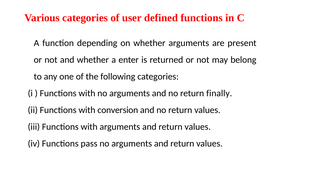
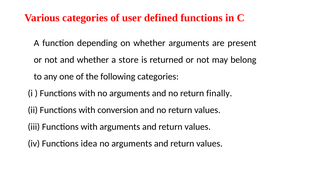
enter: enter -> store
pass: pass -> idea
